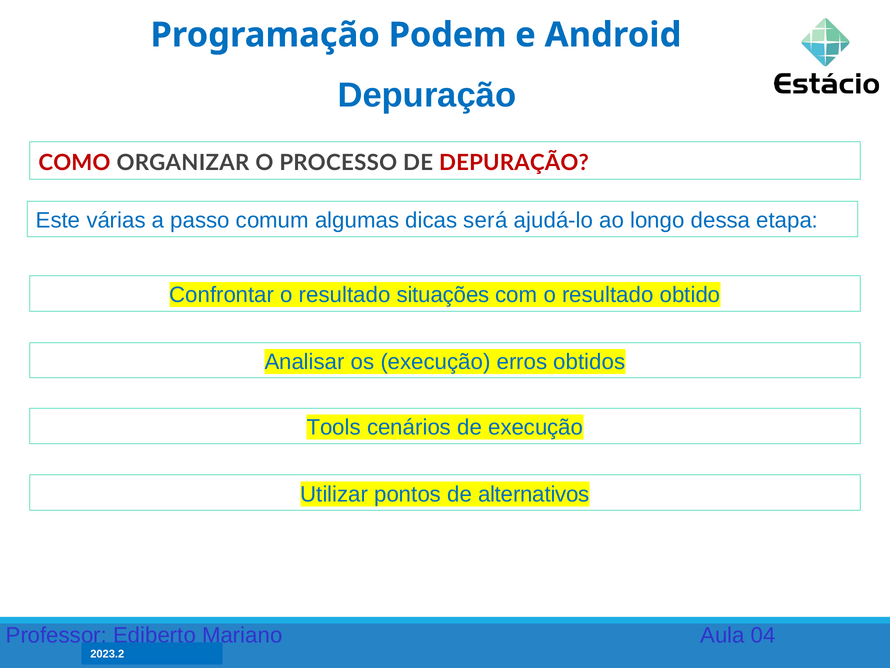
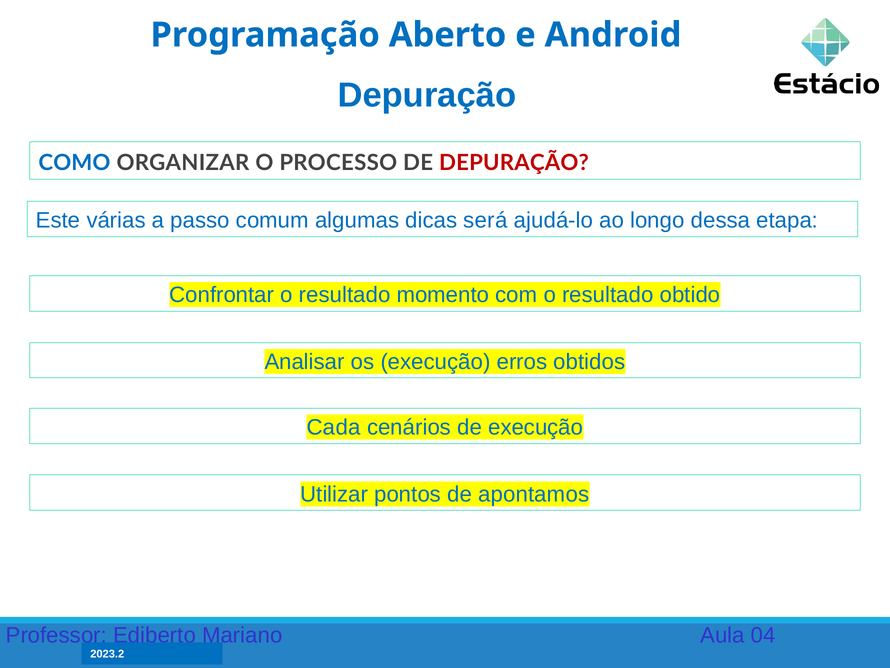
Podem: Podem -> Aberto
COMO colour: red -> blue
situações: situações -> momento
Tools: Tools -> Cada
alternativos: alternativos -> apontamos
